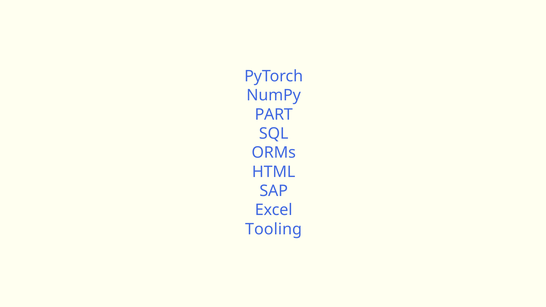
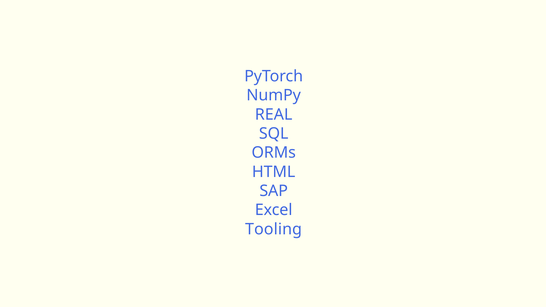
PART: PART -> REAL
